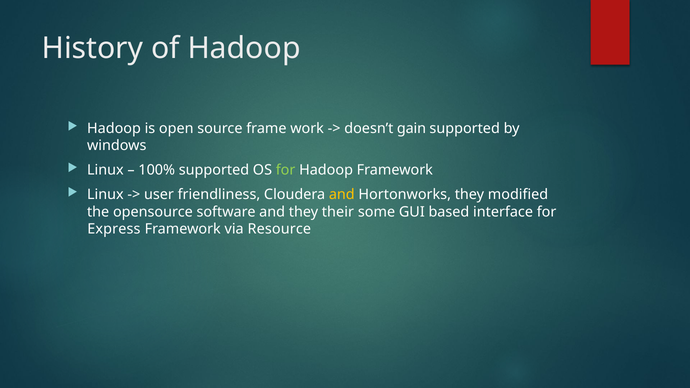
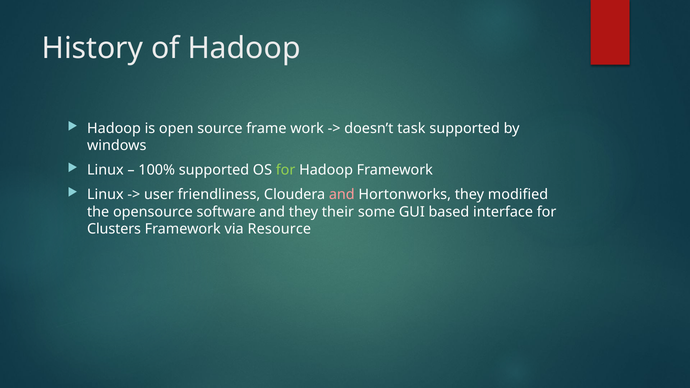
gain: gain -> task
and at (342, 195) colour: yellow -> pink
Express: Express -> Clusters
